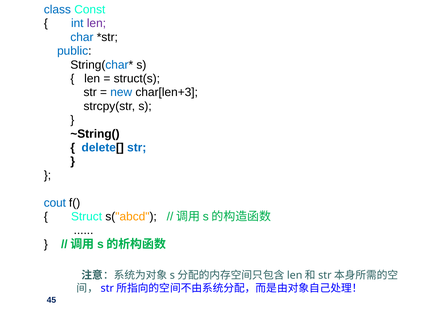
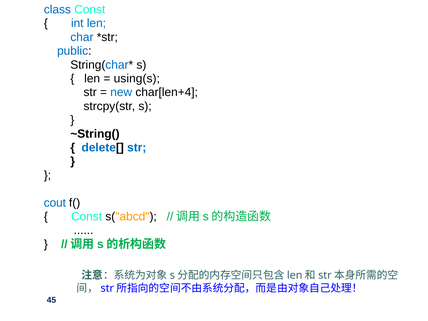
len at (96, 23) colour: purple -> blue
struct(s: struct(s -> using(s
char[len+3: char[len+3 -> char[len+4
Struct at (87, 217): Struct -> Const
